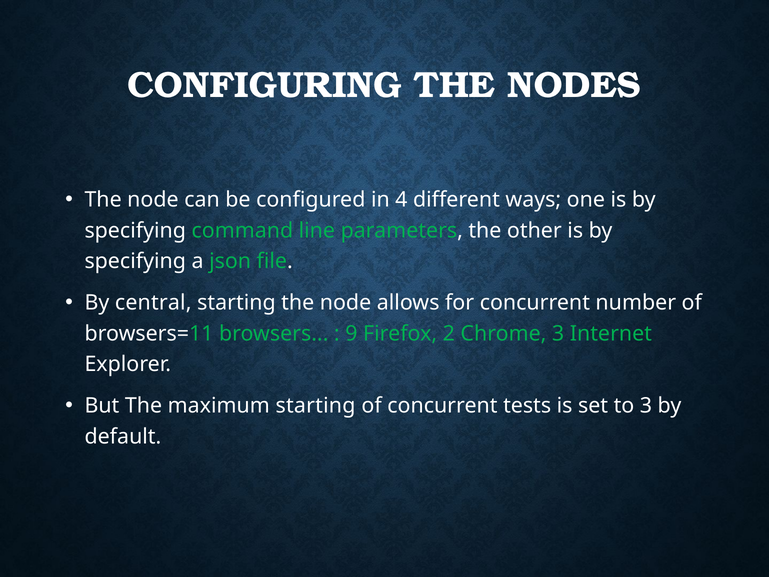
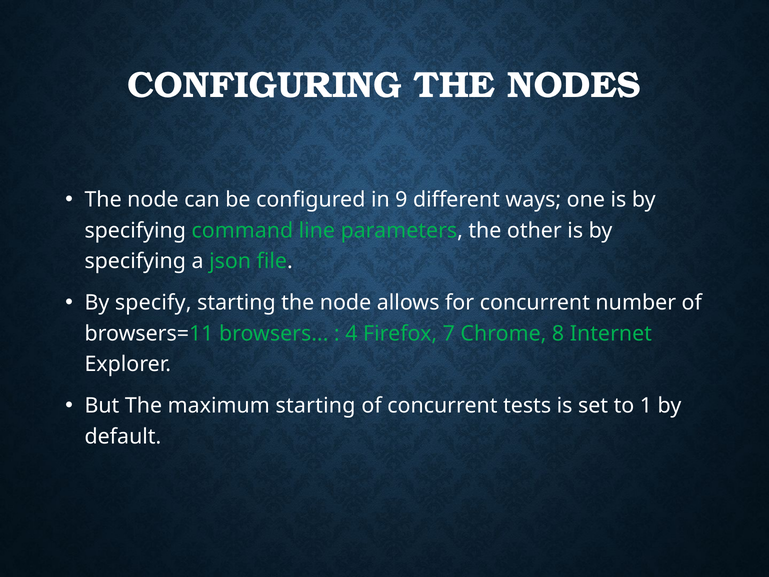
4: 4 -> 9
central: central -> specify
9: 9 -> 4
2: 2 -> 7
Chrome 3: 3 -> 8
to 3: 3 -> 1
